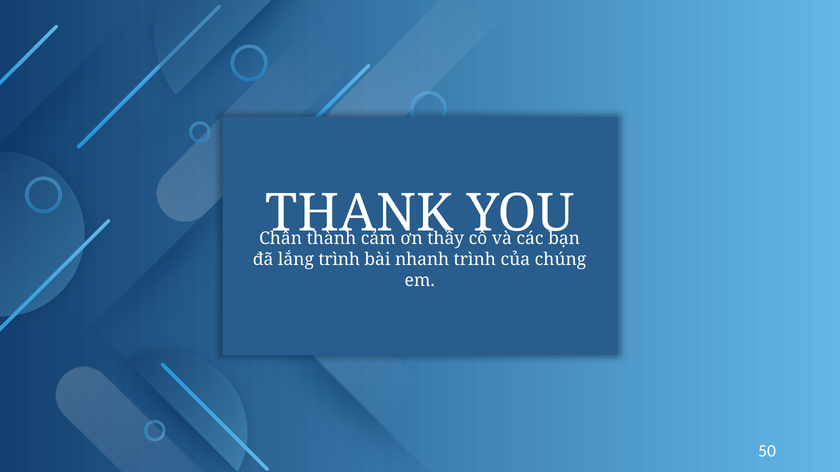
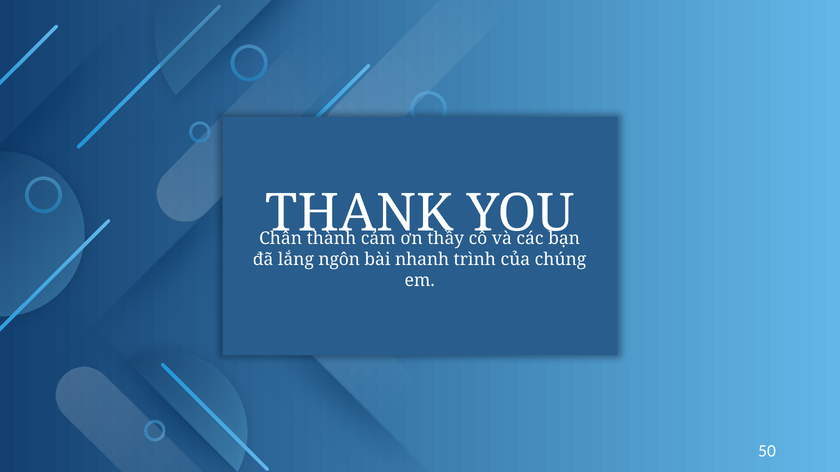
lắng trình: trình -> ngôn
